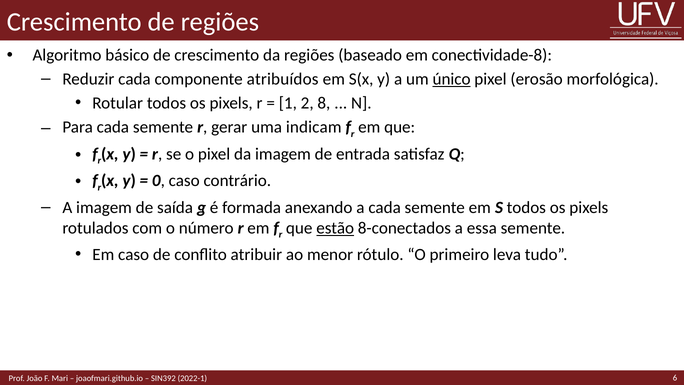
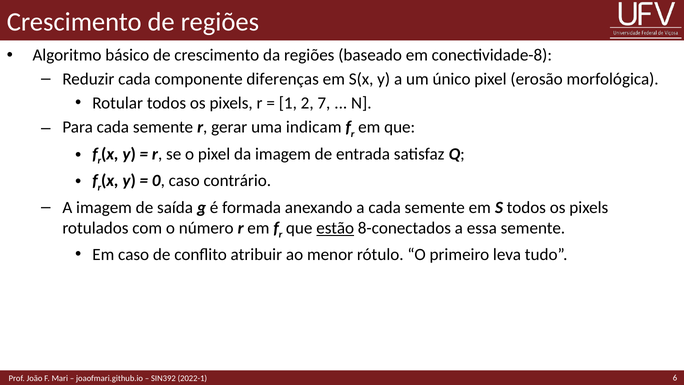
atribuídos: atribuídos -> diferenças
único underline: present -> none
8: 8 -> 7
